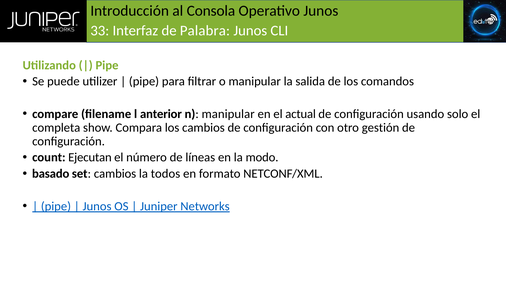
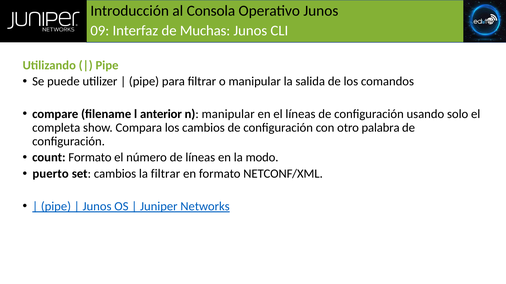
33: 33 -> 09
Palabra: Palabra -> Muchas
el actual: actual -> líneas
gestión: gestión -> palabra
count Ejecutan: Ejecutan -> Formato
basado: basado -> puerto
la todos: todos -> filtrar
